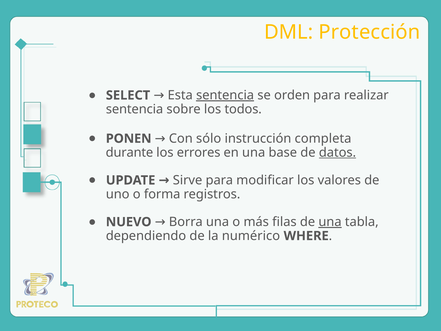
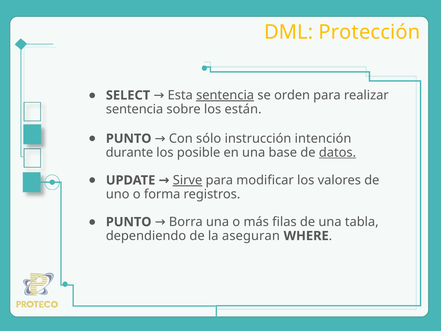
todos: todos -> están
PONEN at (129, 138): PONEN -> PUNTO
completa: completa -> intención
errores: errores -> posible
Sirve underline: none -> present
NUEVO at (129, 222): NUEVO -> PUNTO
una at (330, 222) underline: present -> none
numérico: numérico -> aseguran
